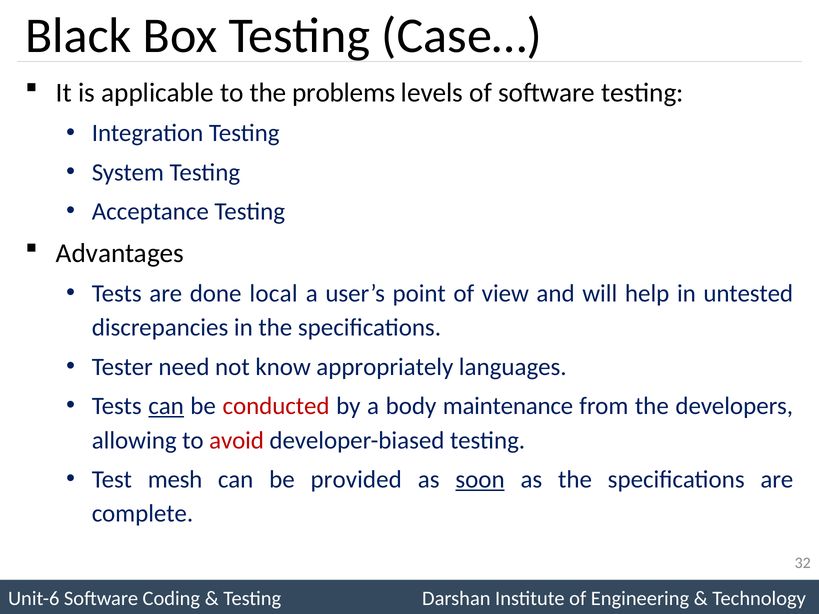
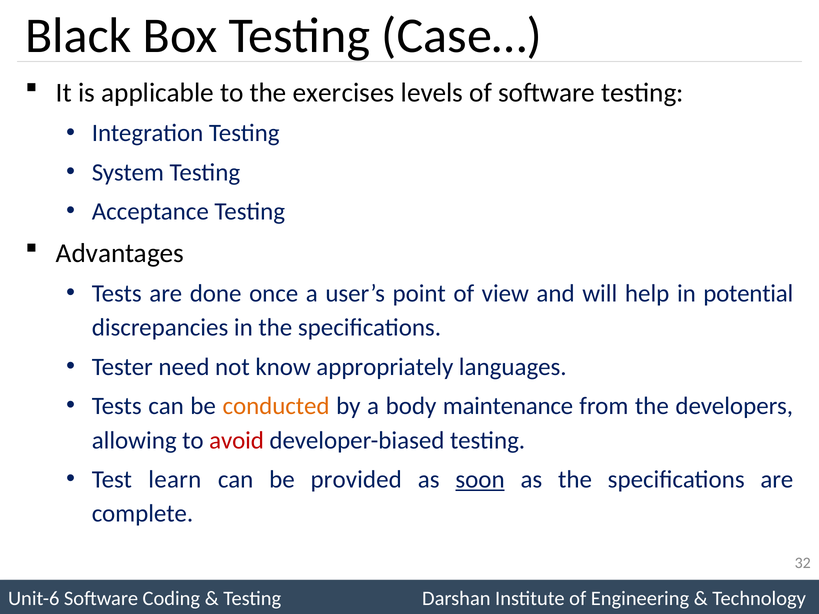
problems: problems -> exercises
local: local -> once
untested: untested -> potential
can at (166, 406) underline: present -> none
conducted colour: red -> orange
mesh: mesh -> learn
